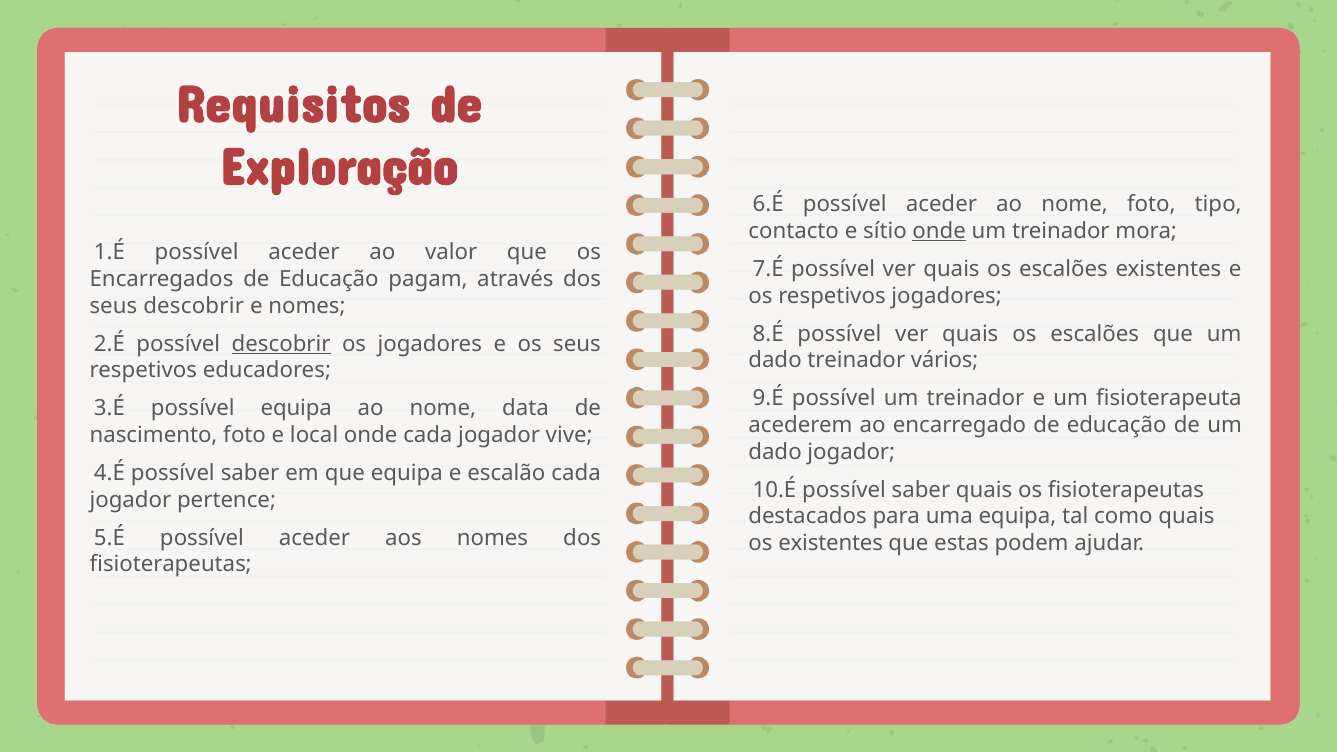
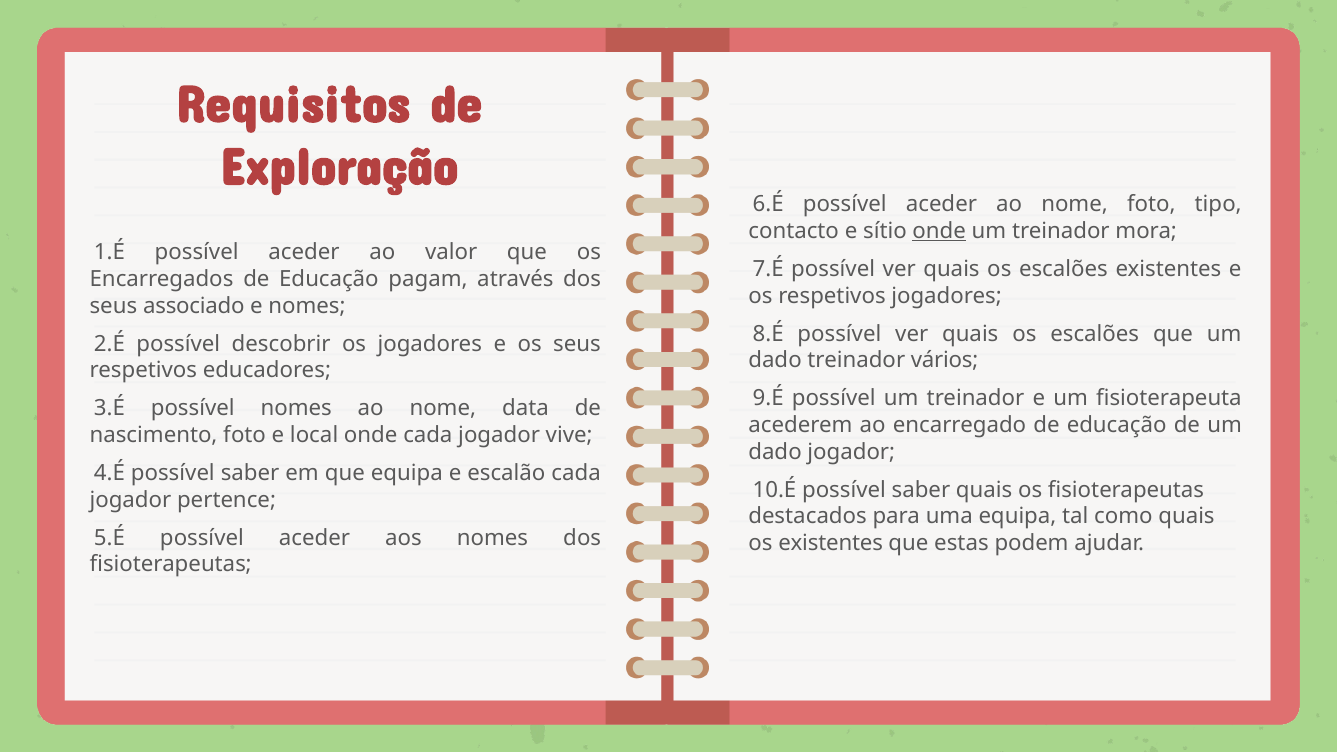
seus descobrir: descobrir -> associado
descobrir at (281, 344) underline: present -> none
possível equipa: equipa -> nomes
